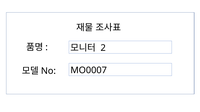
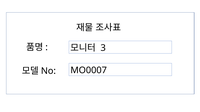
2: 2 -> 3
